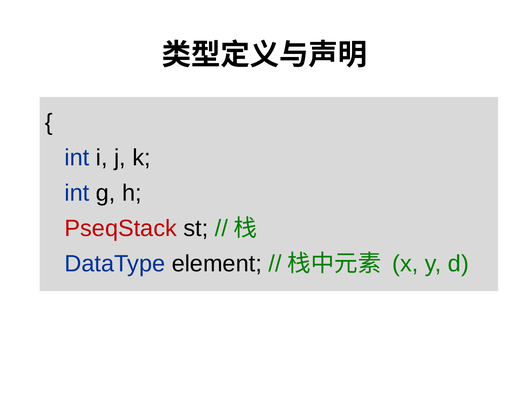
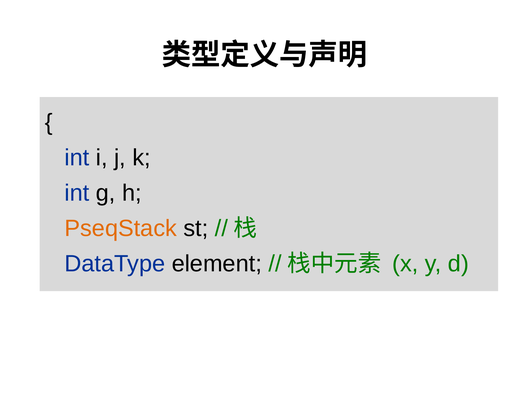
PseqStack colour: red -> orange
